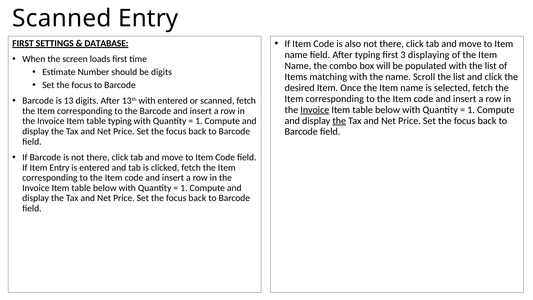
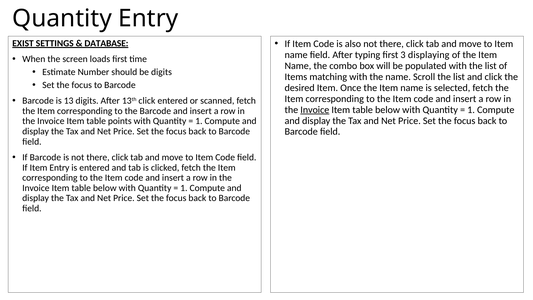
Scanned at (62, 18): Scanned -> Quantity
FIRST at (23, 43): FIRST -> EXIST
13th with: with -> click
the at (339, 121) underline: present -> none
table typing: typing -> points
